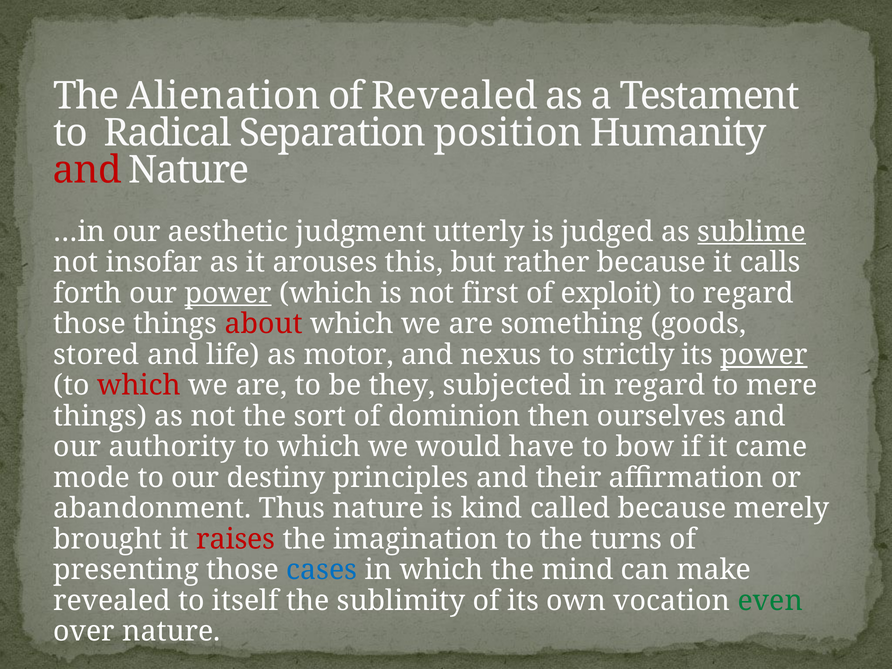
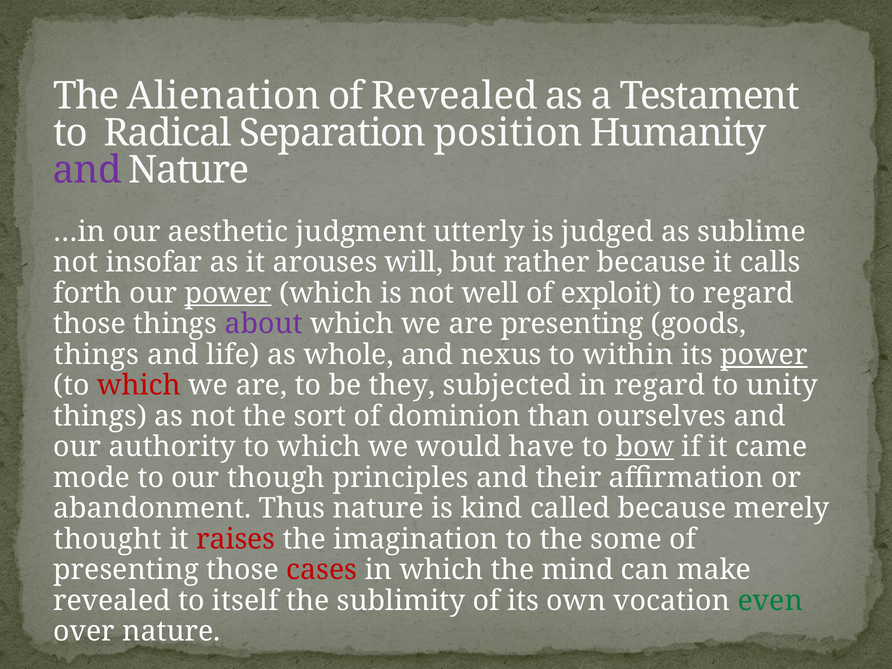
and at (87, 170) colour: red -> purple
sublime underline: present -> none
this: this -> will
first: first -> well
about colour: red -> purple
are something: something -> presenting
stored at (96, 355): stored -> things
motor: motor -> whole
strictly: strictly -> within
mere: mere -> unity
then: then -> than
bow underline: none -> present
destiny: destiny -> though
brought: brought -> thought
turns: turns -> some
cases colour: blue -> red
